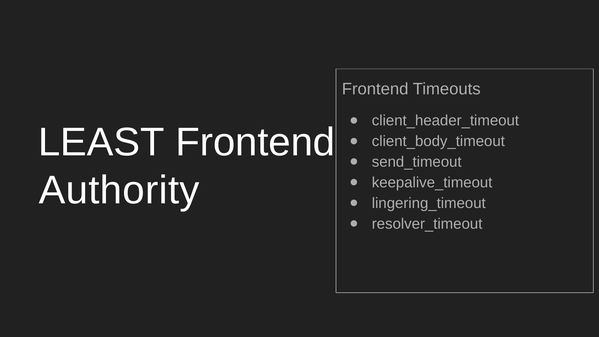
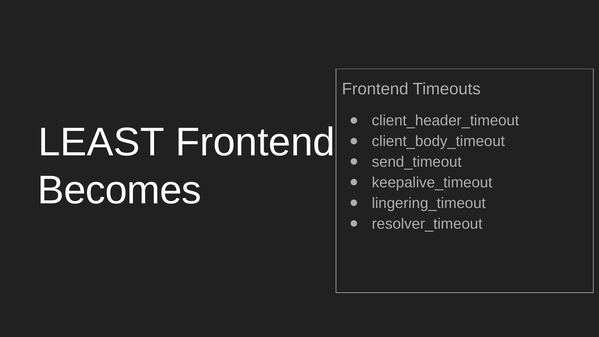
Authority: Authority -> Becomes
